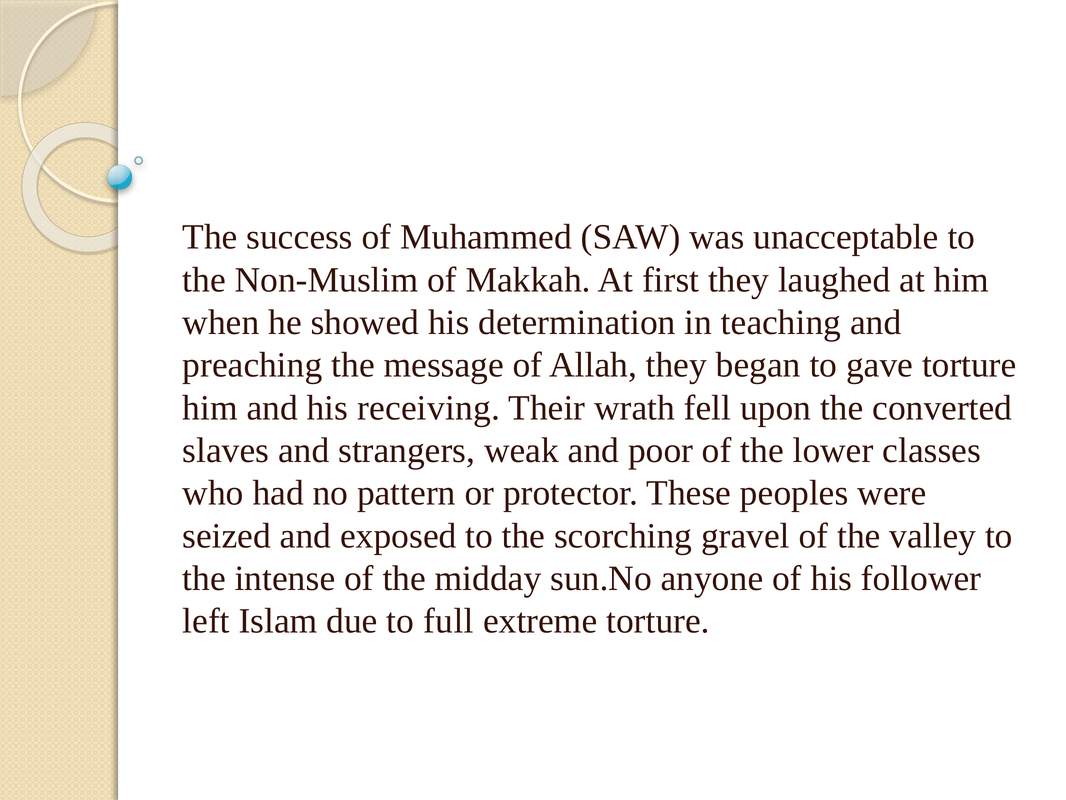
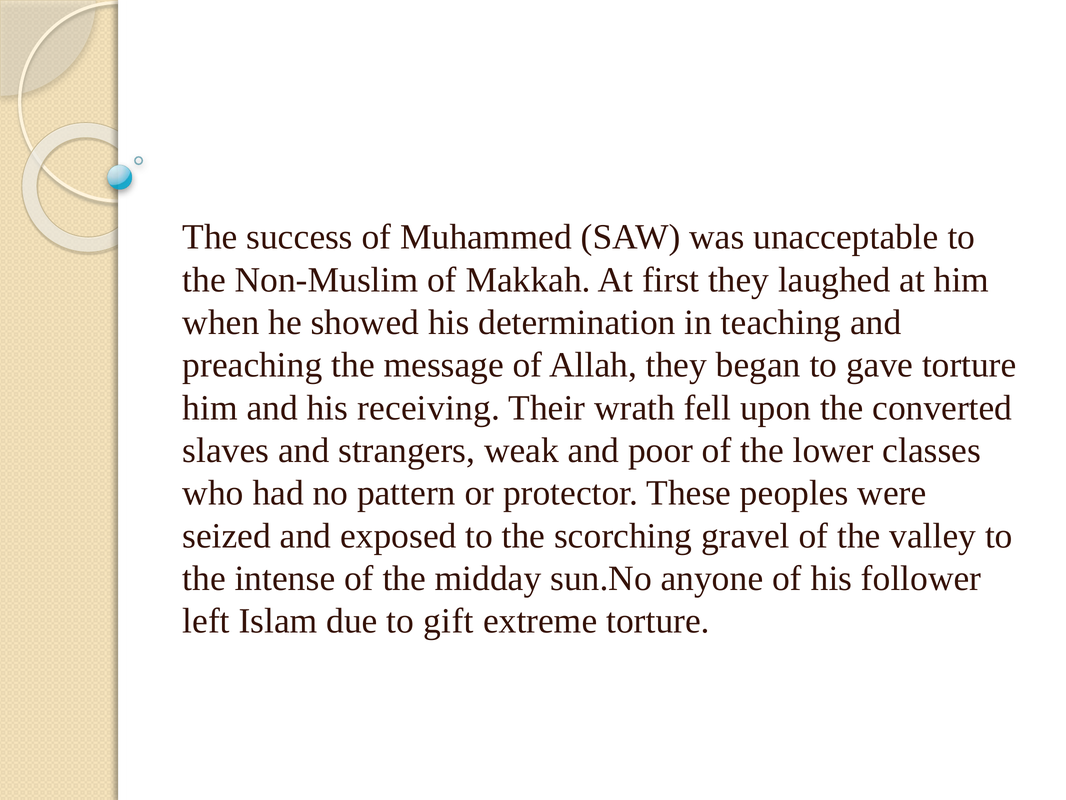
full: full -> gift
